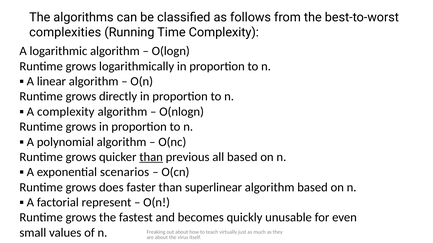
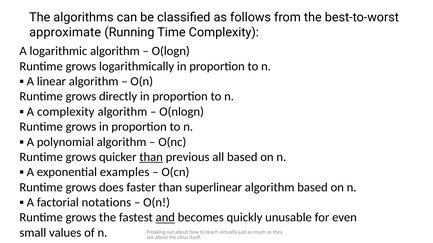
complexities: complexities -> approximate
scenarios: scenarios -> examples
represent: represent -> notations
and underline: none -> present
